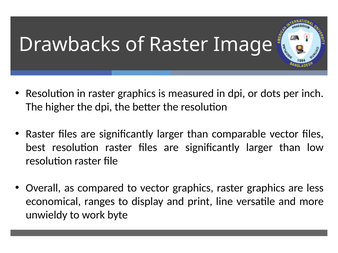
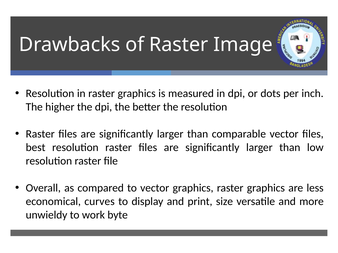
ranges: ranges -> curves
line: line -> size
